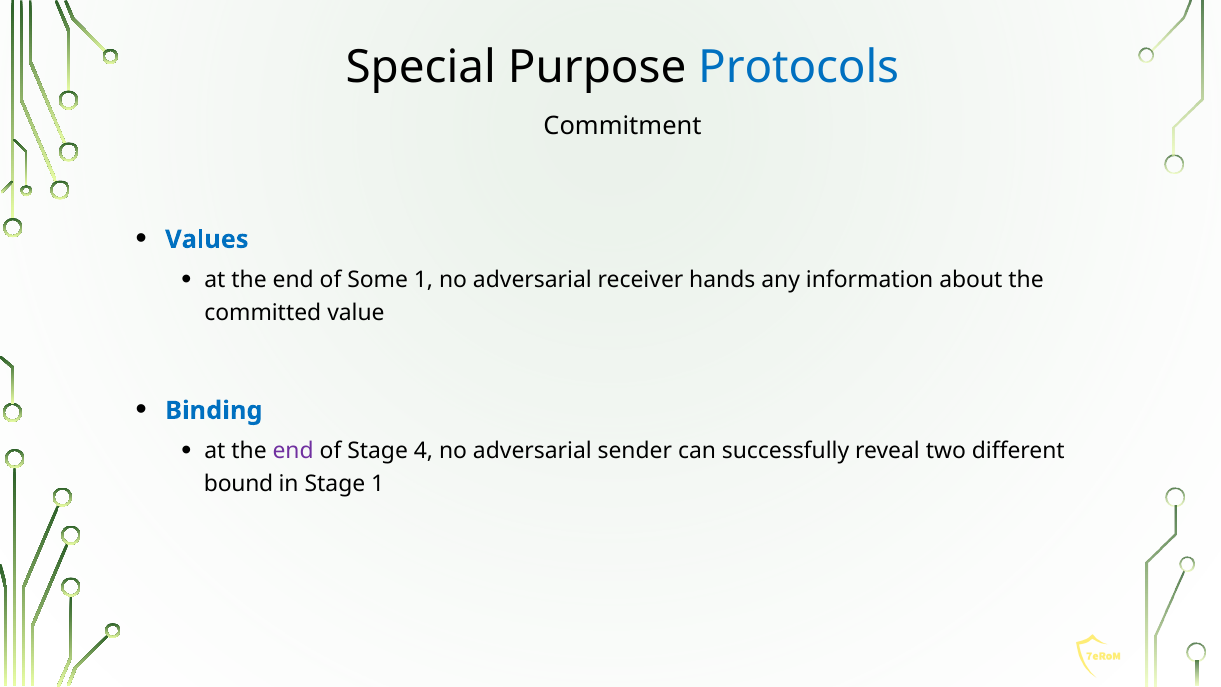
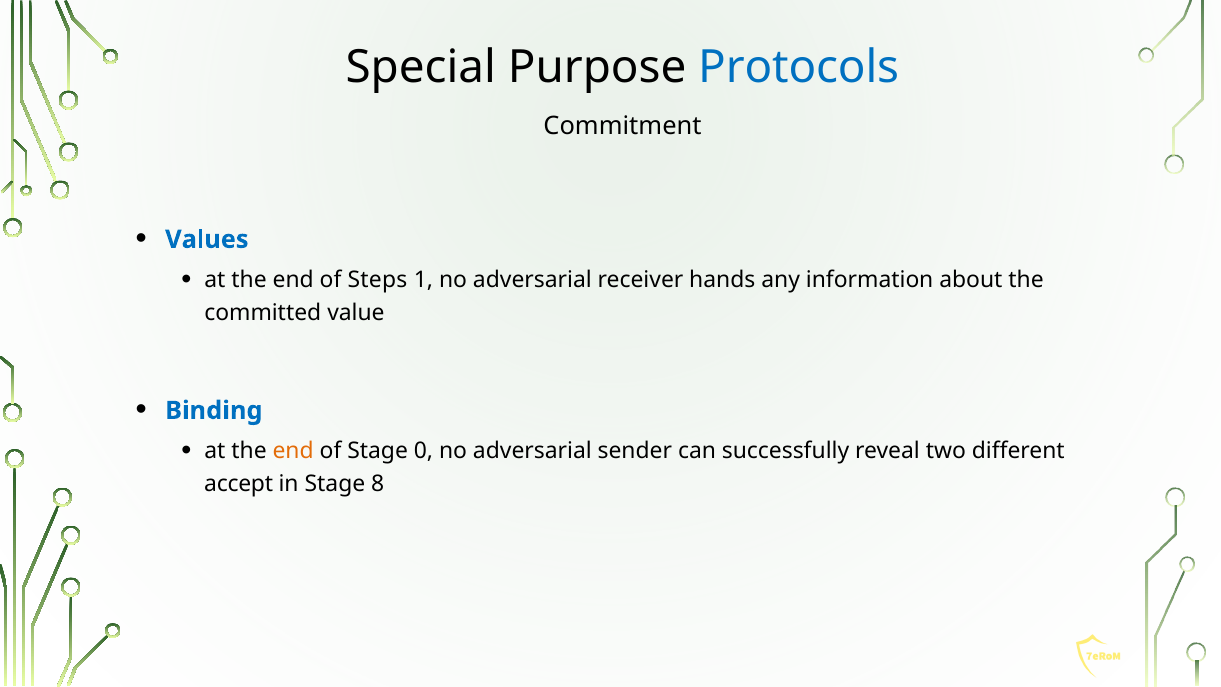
Some: Some -> Steps
end at (293, 451) colour: purple -> orange
4: 4 -> 0
bound: bound -> accept
Stage 1: 1 -> 8
